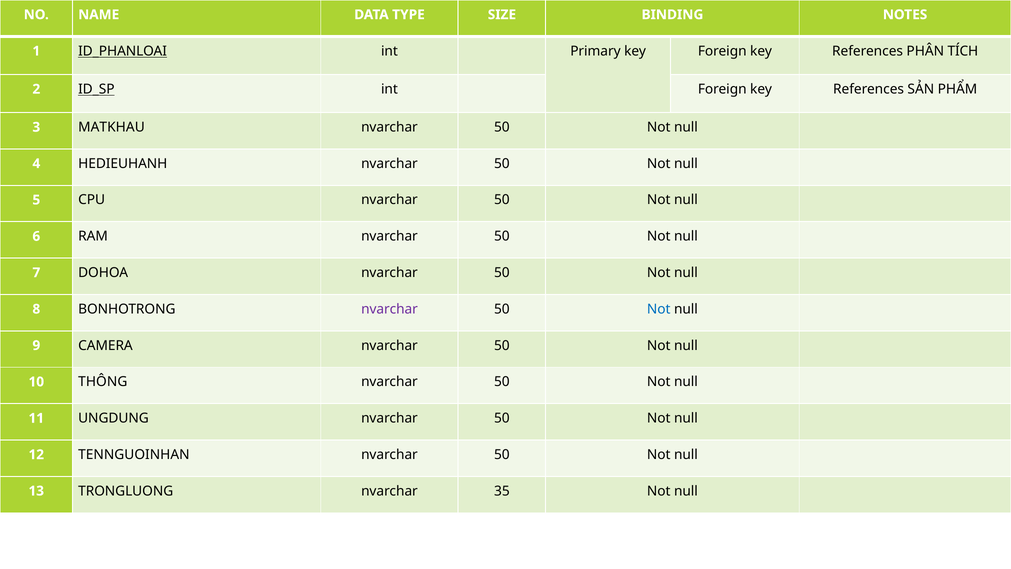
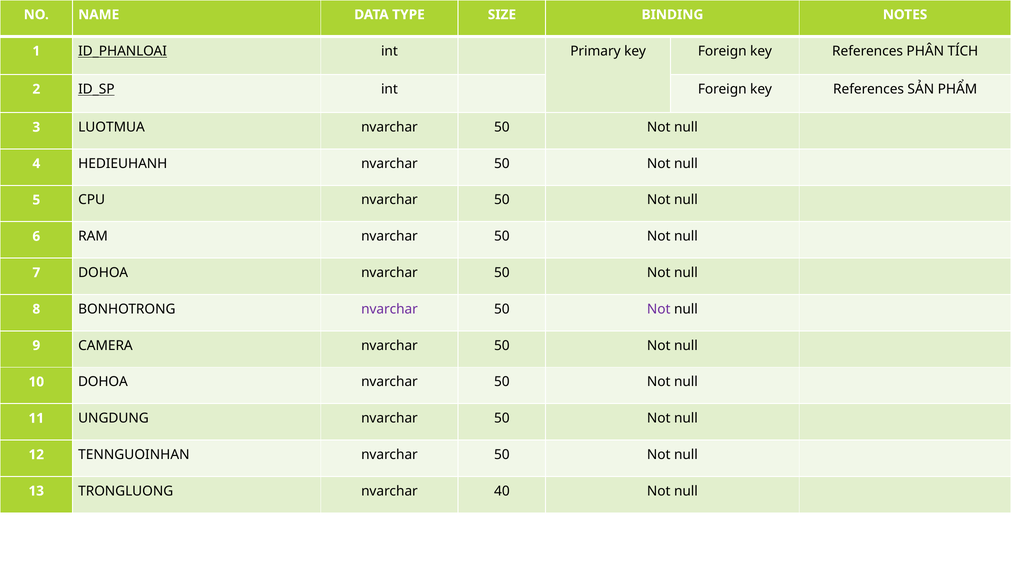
MATKHAU: MATKHAU -> LUOTMUA
Not at (659, 309) colour: blue -> purple
10 THÔNG: THÔNG -> DOHOA
35: 35 -> 40
